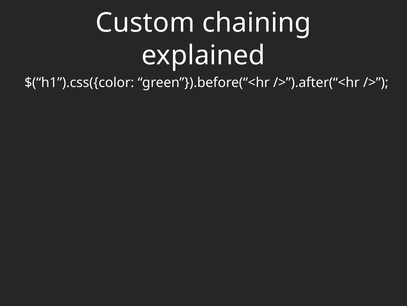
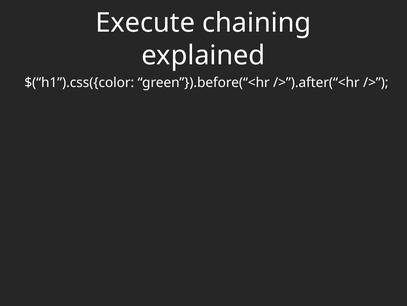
Custom: Custom -> Execute
